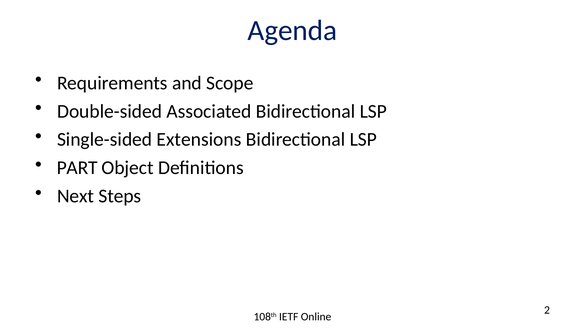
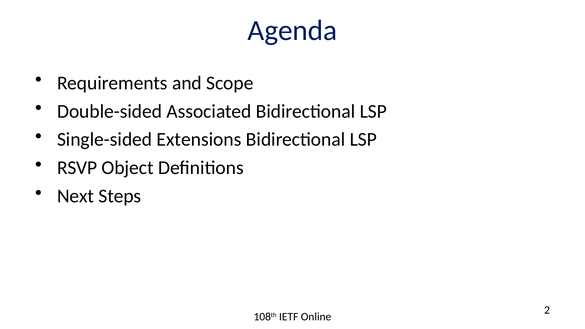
PART: PART -> RSVP
